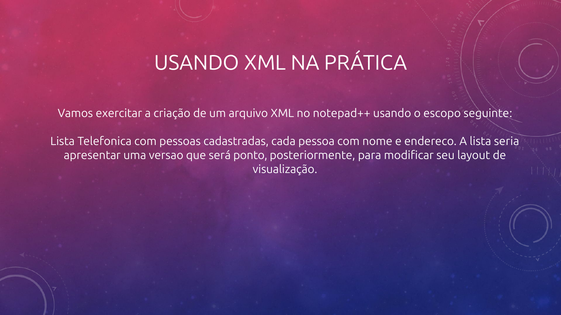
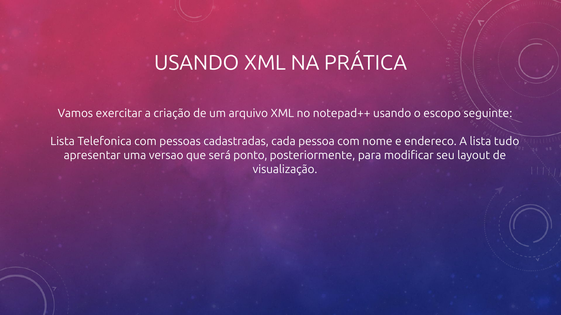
seria: seria -> tudo
